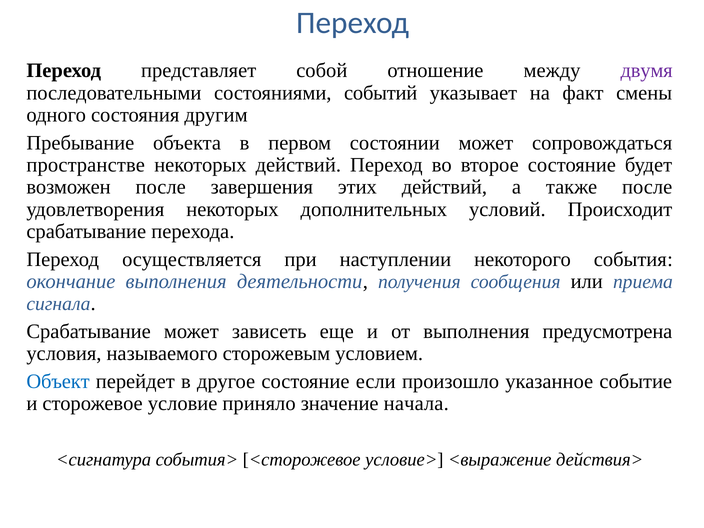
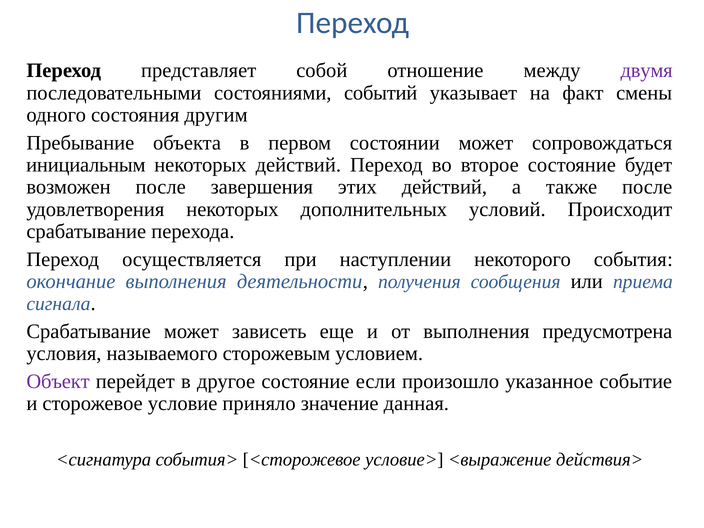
пространстве: пространстве -> инициальным
Объект colour: blue -> purple
начала: начала -> данная
